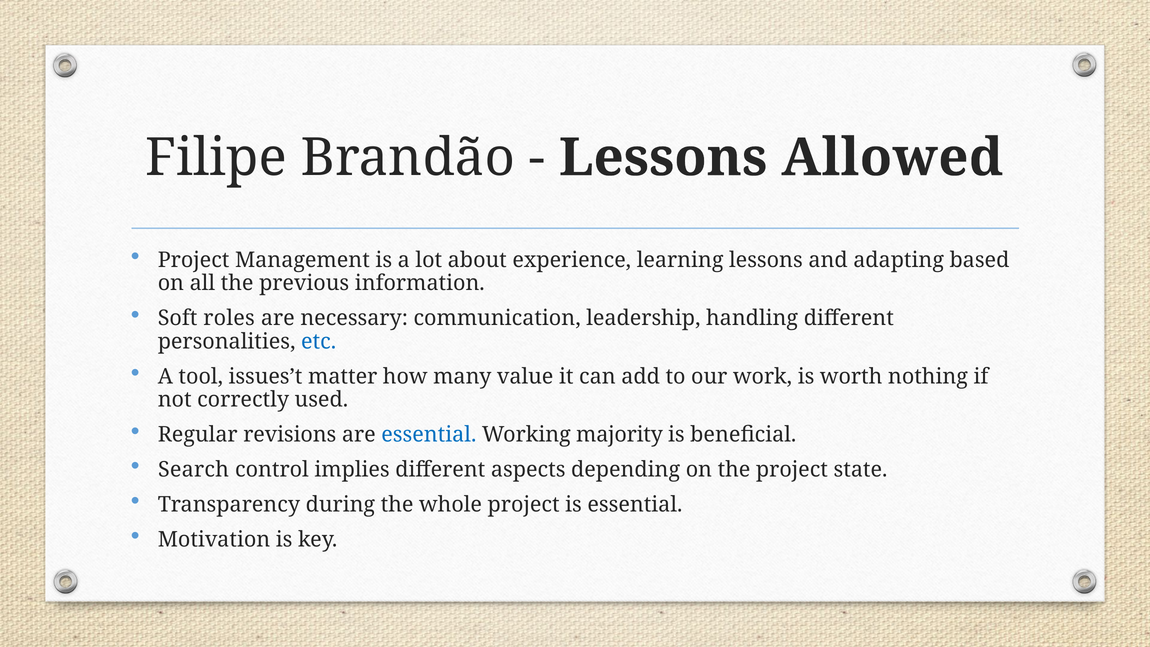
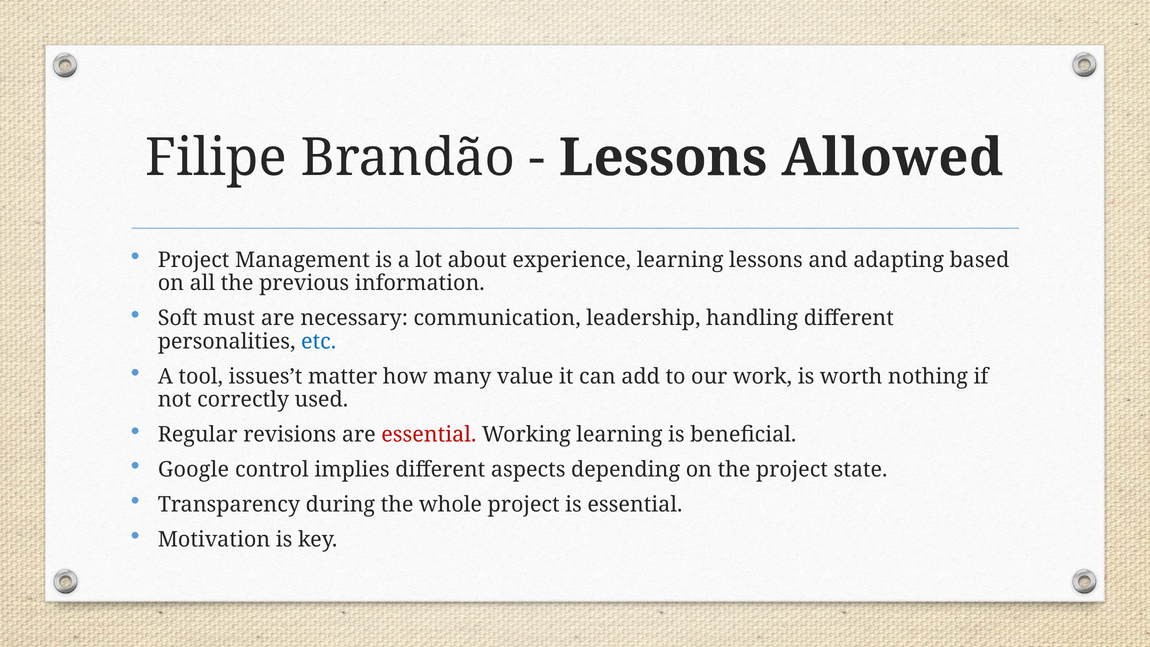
roles: roles -> must
essential at (429, 435) colour: blue -> red
Working majority: majority -> learning
Search: Search -> Google
